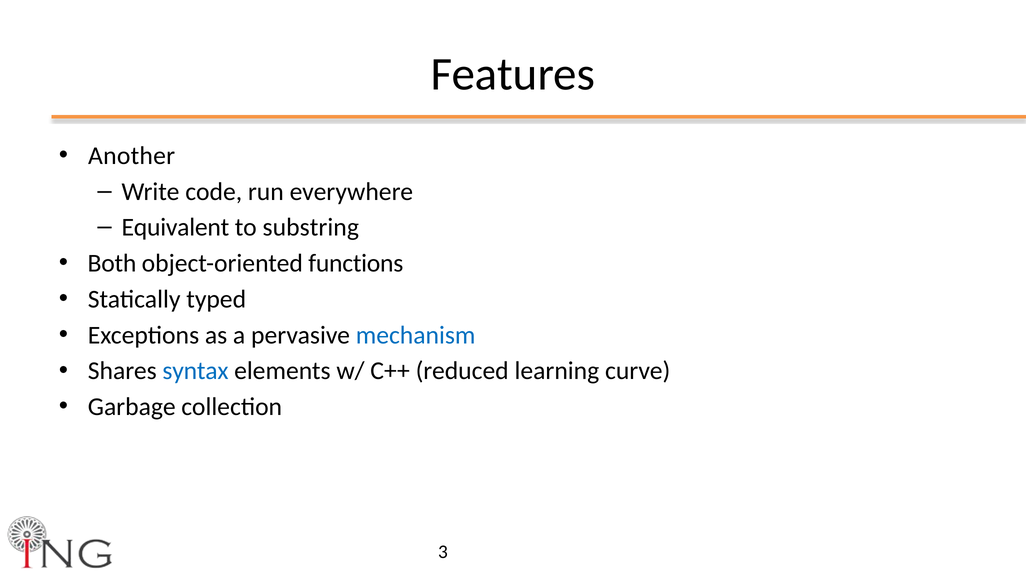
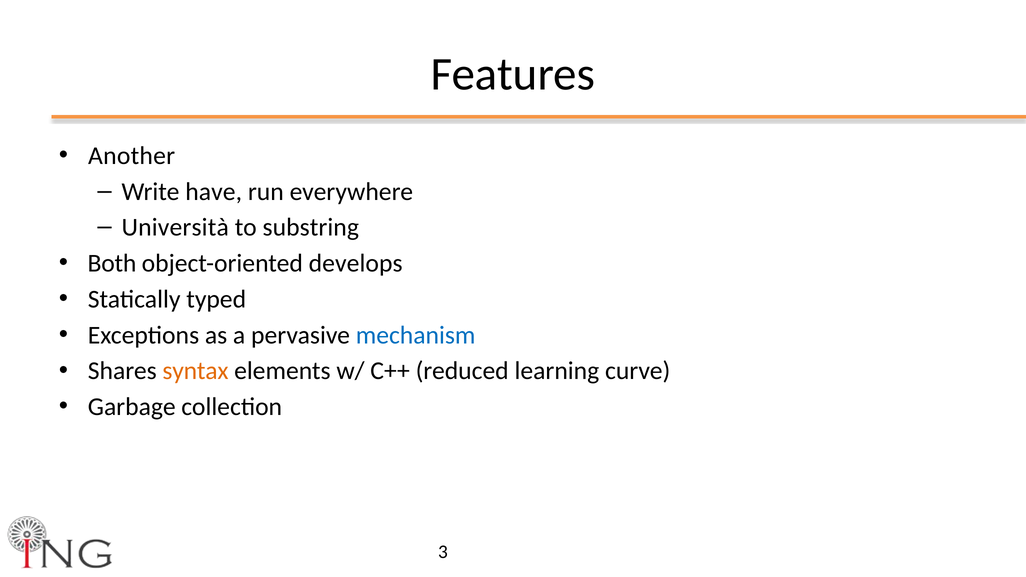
code: code -> have
Equivalent: Equivalent -> Università
functions: functions -> develops
syntax colour: blue -> orange
